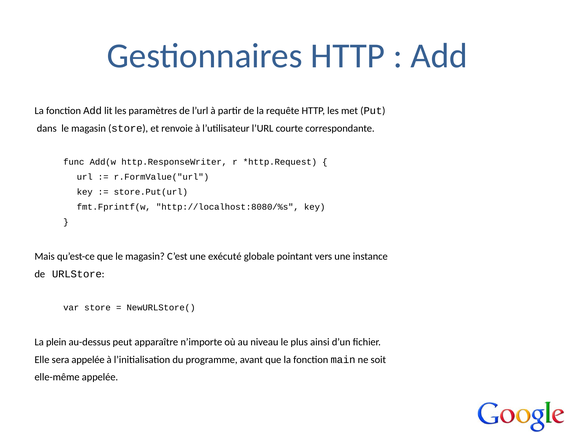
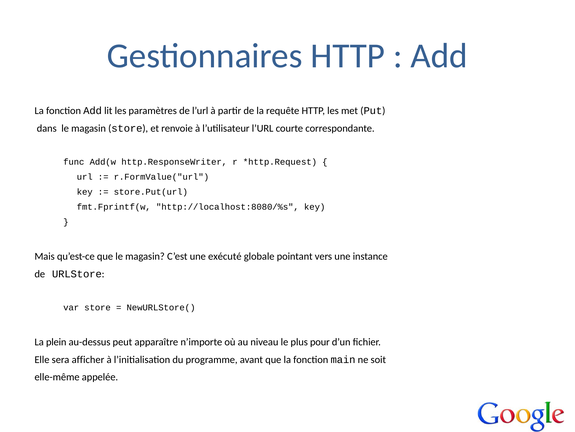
ainsi: ainsi -> pour
sera appelée: appelée -> afficher
